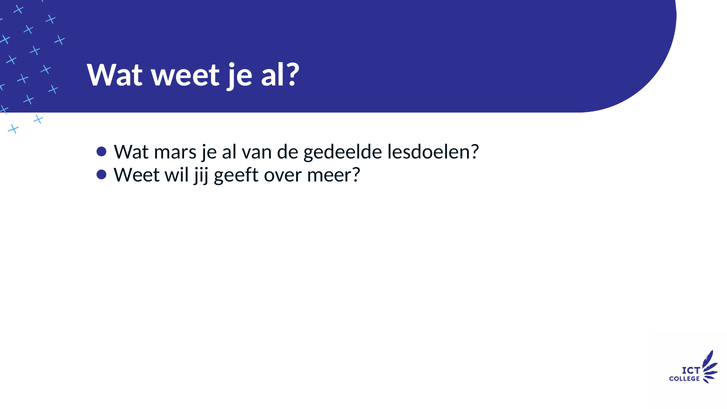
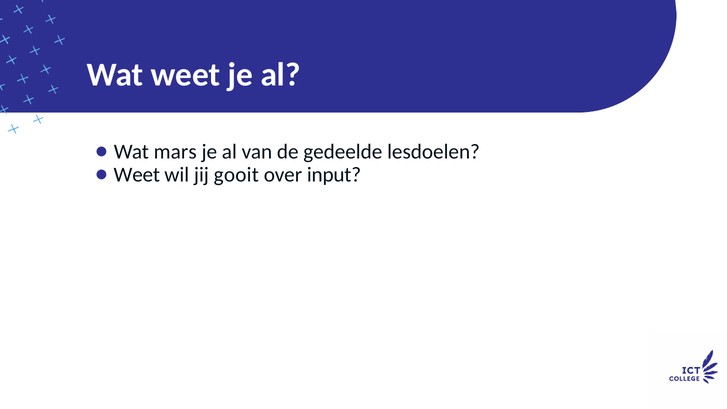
geeft: geeft -> gooit
meer: meer -> input
